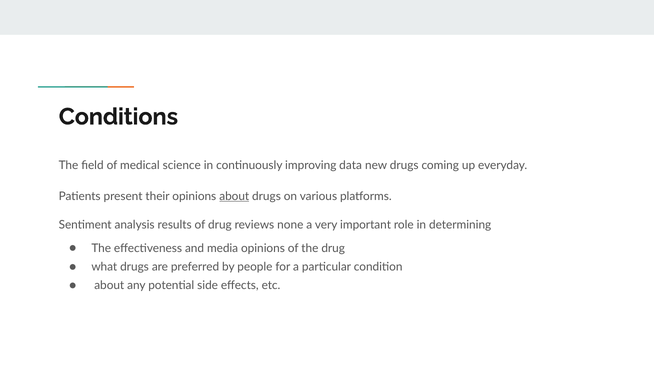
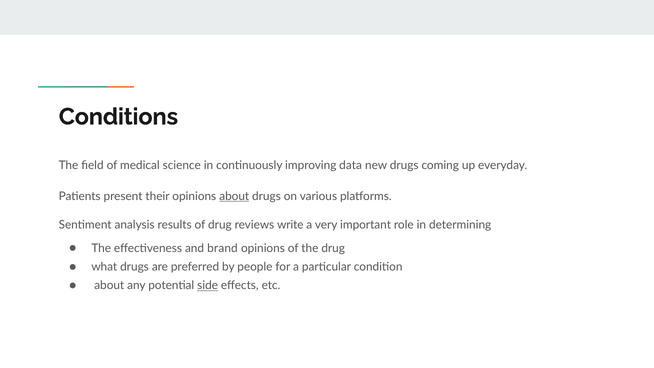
none: none -> write
media: media -> brand
side underline: none -> present
